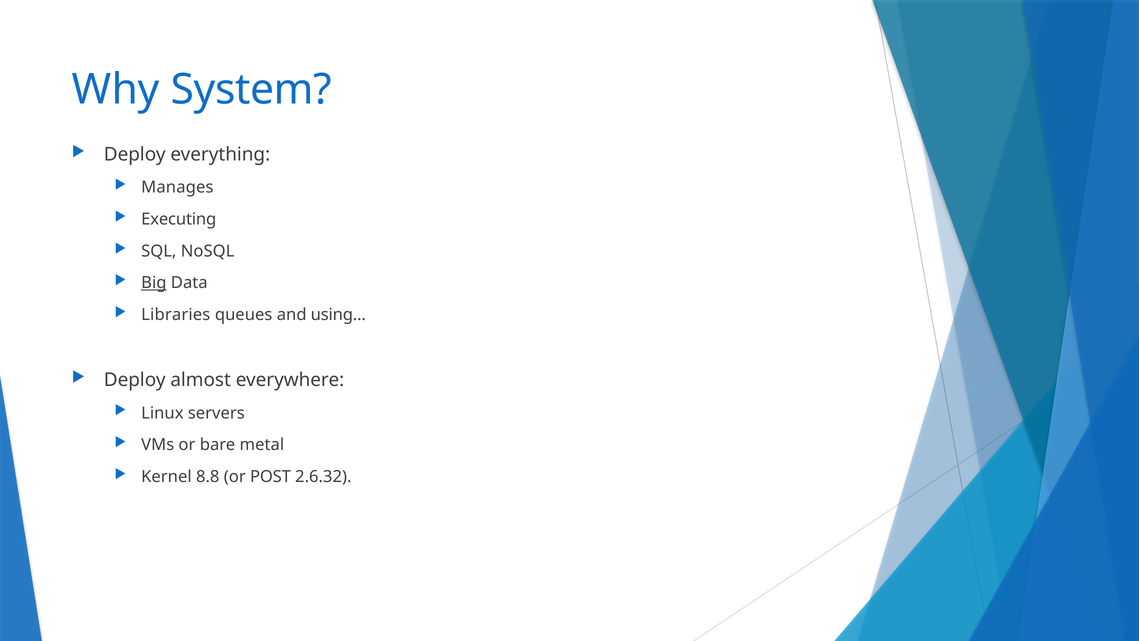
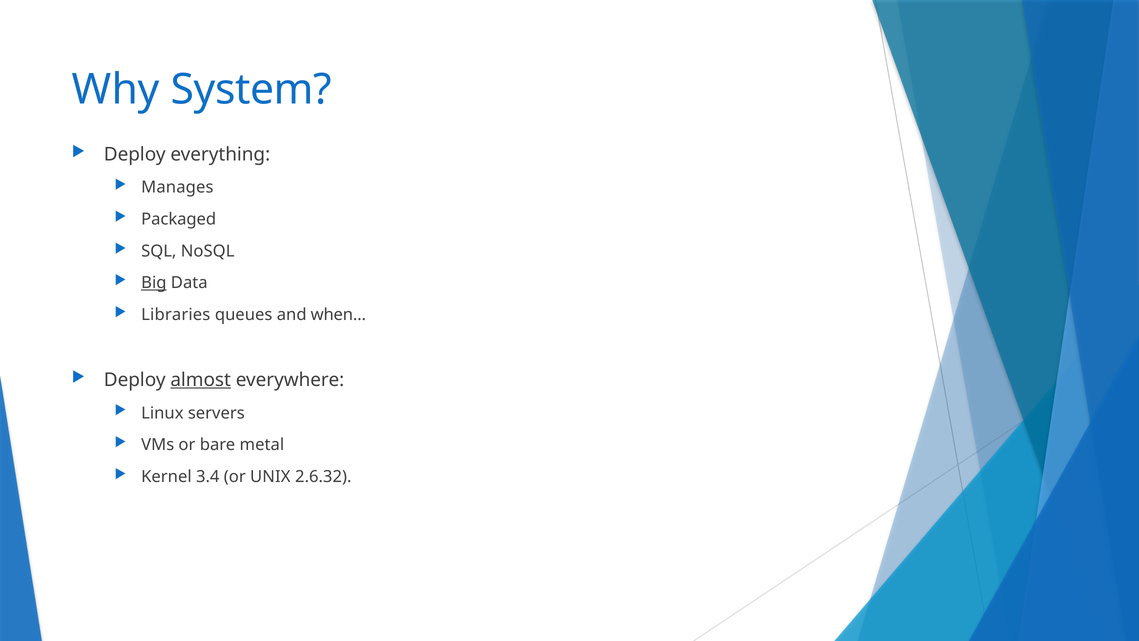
Executing: Executing -> Packaged
using…: using… -> when…
almost underline: none -> present
8.8: 8.8 -> 3.4
POST: POST -> UNIX
